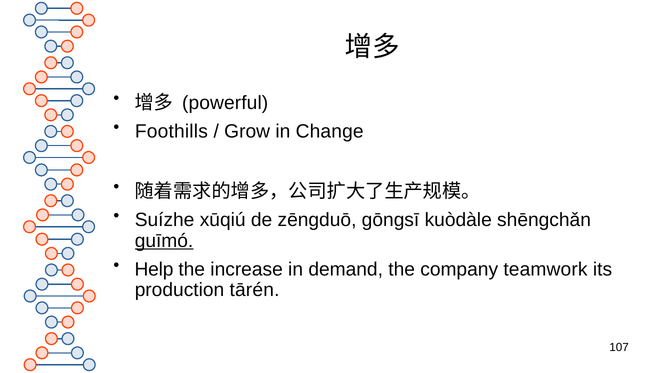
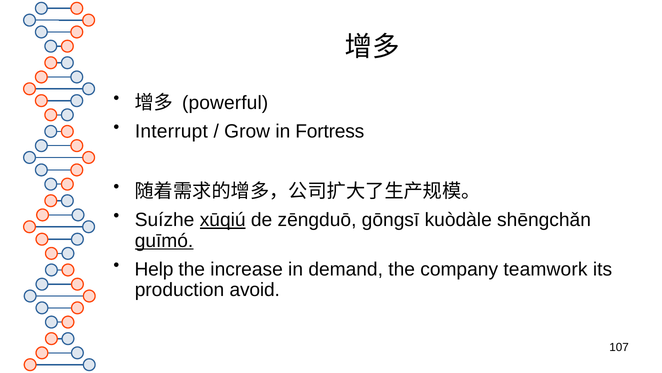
Foothills: Foothills -> Interrupt
Change: Change -> Fortress
xūqiú underline: none -> present
tārén: tārén -> avoid
